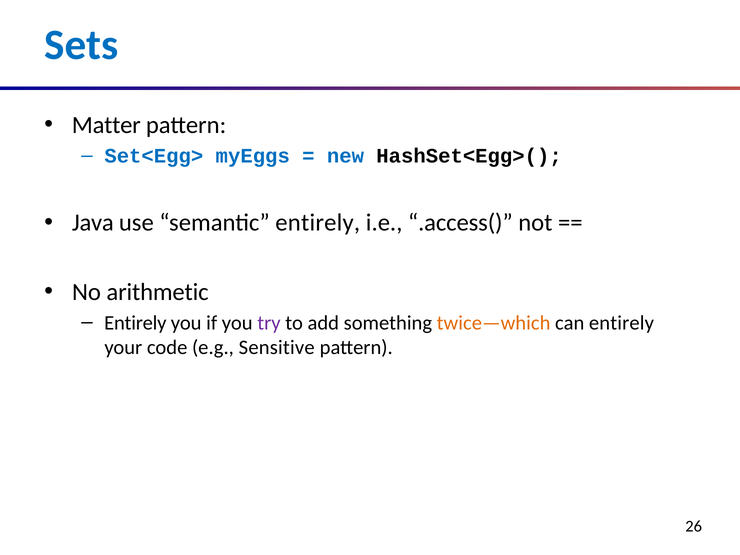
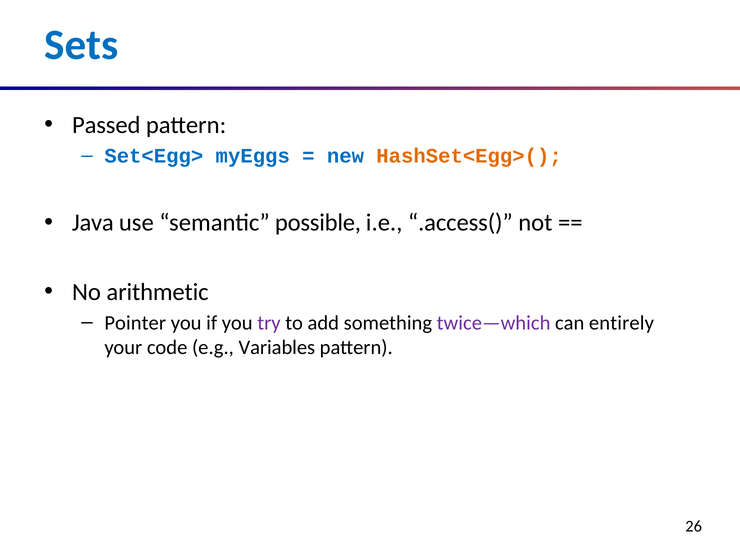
Matter: Matter -> Passed
HashSet<Egg>( colour: black -> orange
semantic entirely: entirely -> possible
Entirely at (135, 323): Entirely -> Pointer
twice—which colour: orange -> purple
Sensitive: Sensitive -> Variables
